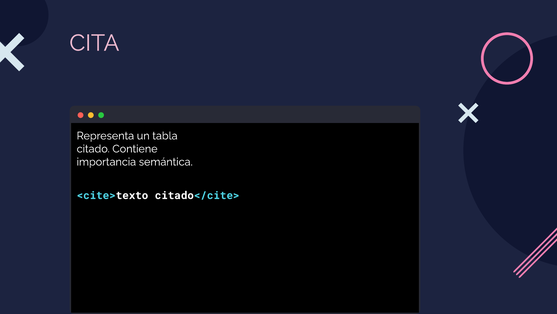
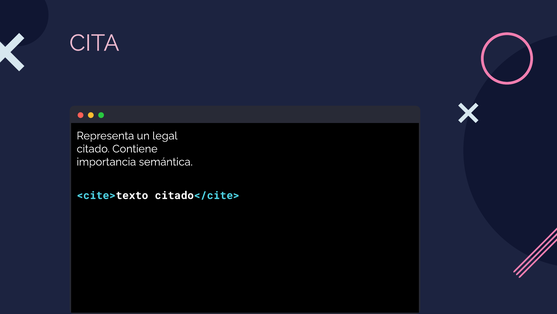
tabla: tabla -> legal
